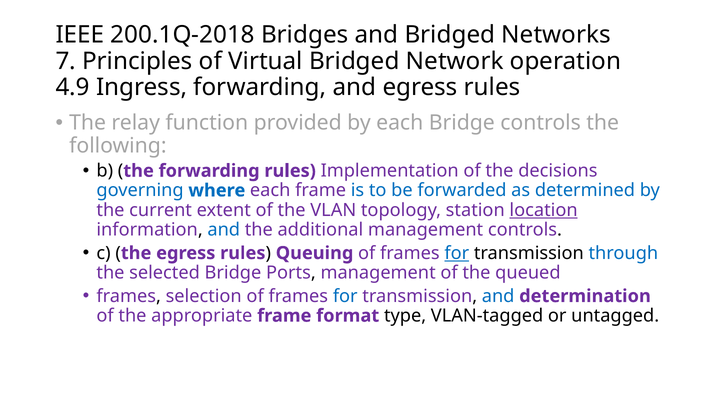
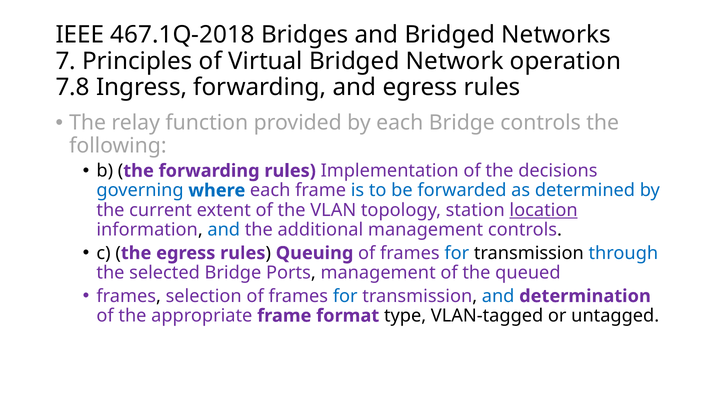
200.1Q-2018: 200.1Q-2018 -> 467.1Q-2018
4.9: 4.9 -> 7.8
for at (457, 253) underline: present -> none
